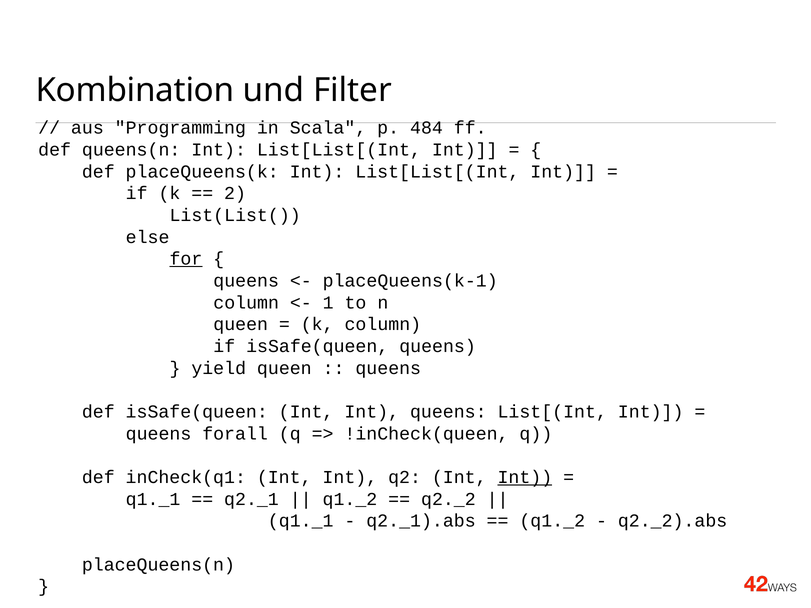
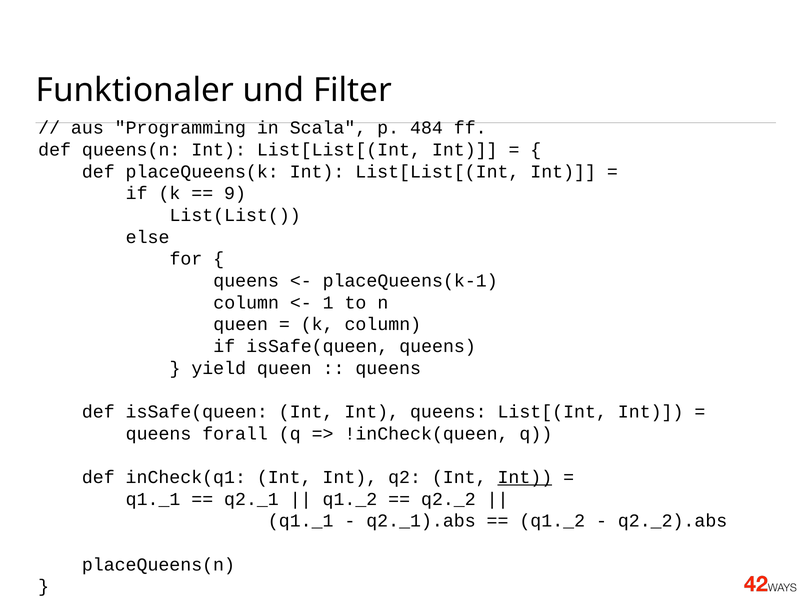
Kombination: Kombination -> Funktionaler
2: 2 -> 9
for underline: present -> none
